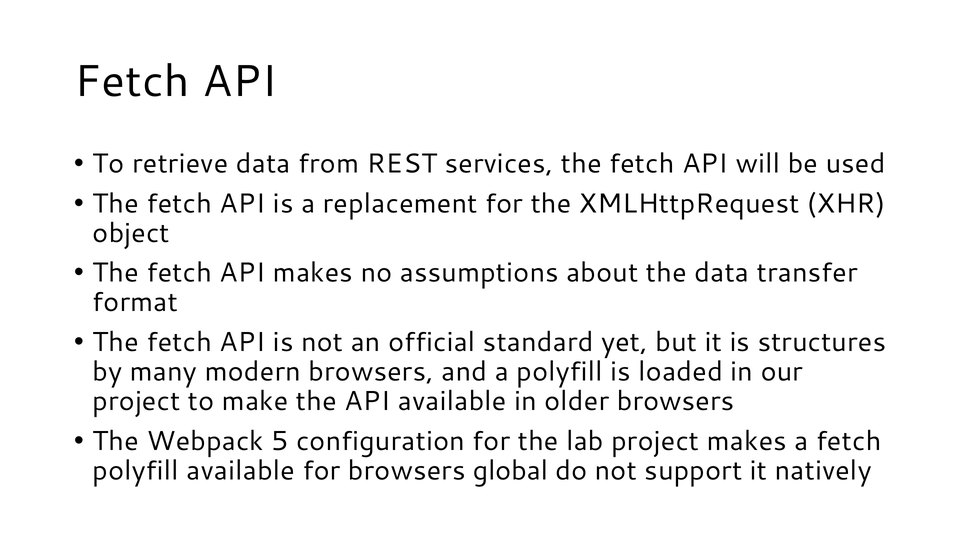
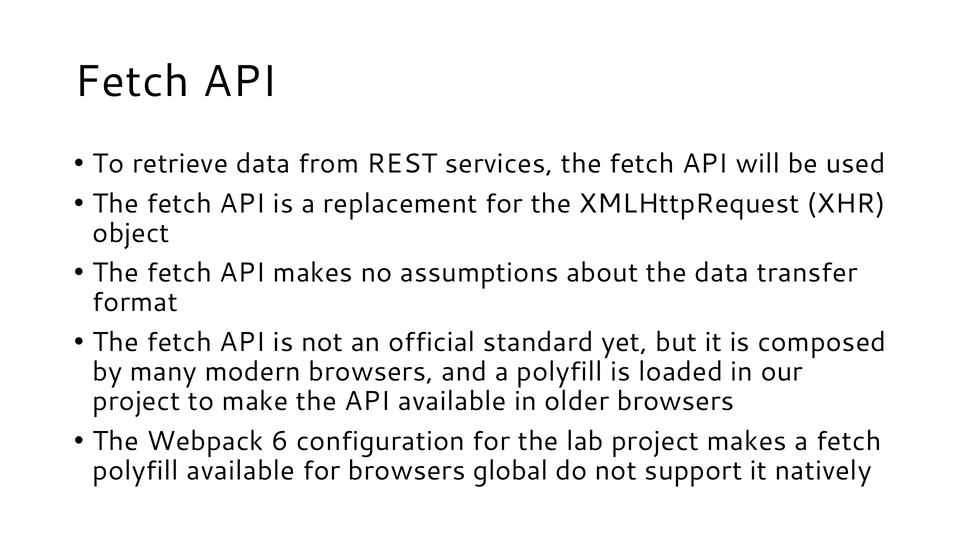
structures: structures -> composed
5: 5 -> 6
